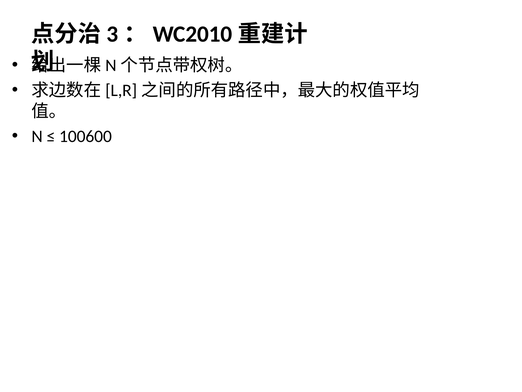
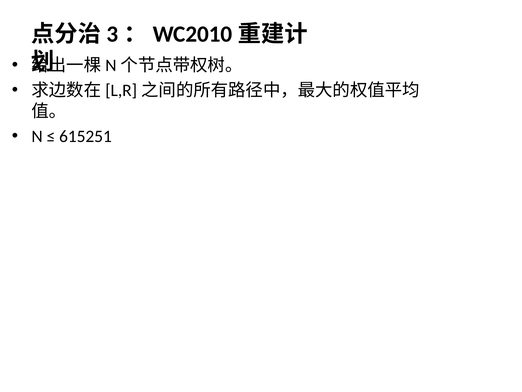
100600: 100600 -> 615251
